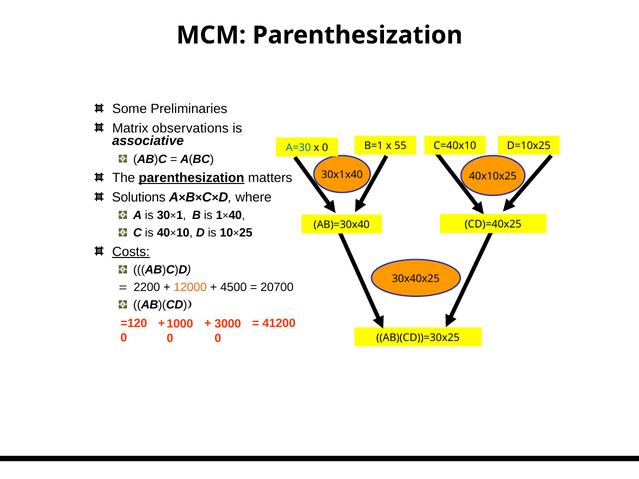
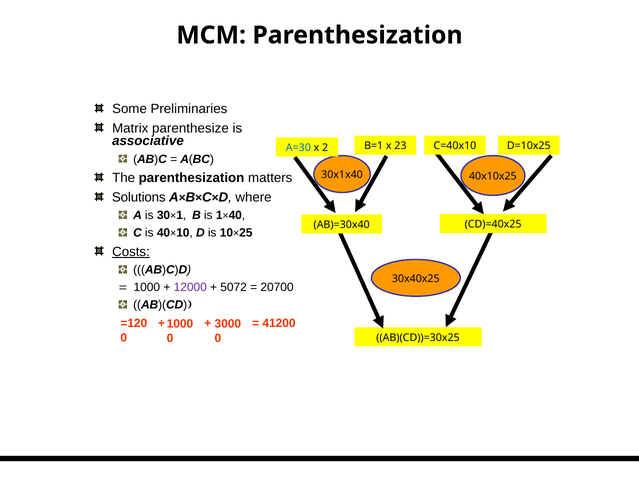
observations: observations -> parenthesize
x 0: 0 -> 2
55: 55 -> 23
parenthesization at (192, 178) underline: present -> none
2200: 2200 -> 1000
12000 colour: orange -> purple
4500: 4500 -> 5072
